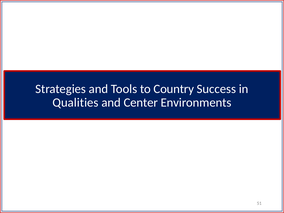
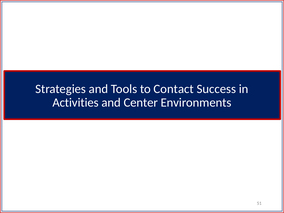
Country: Country -> Contact
Qualities: Qualities -> Activities
